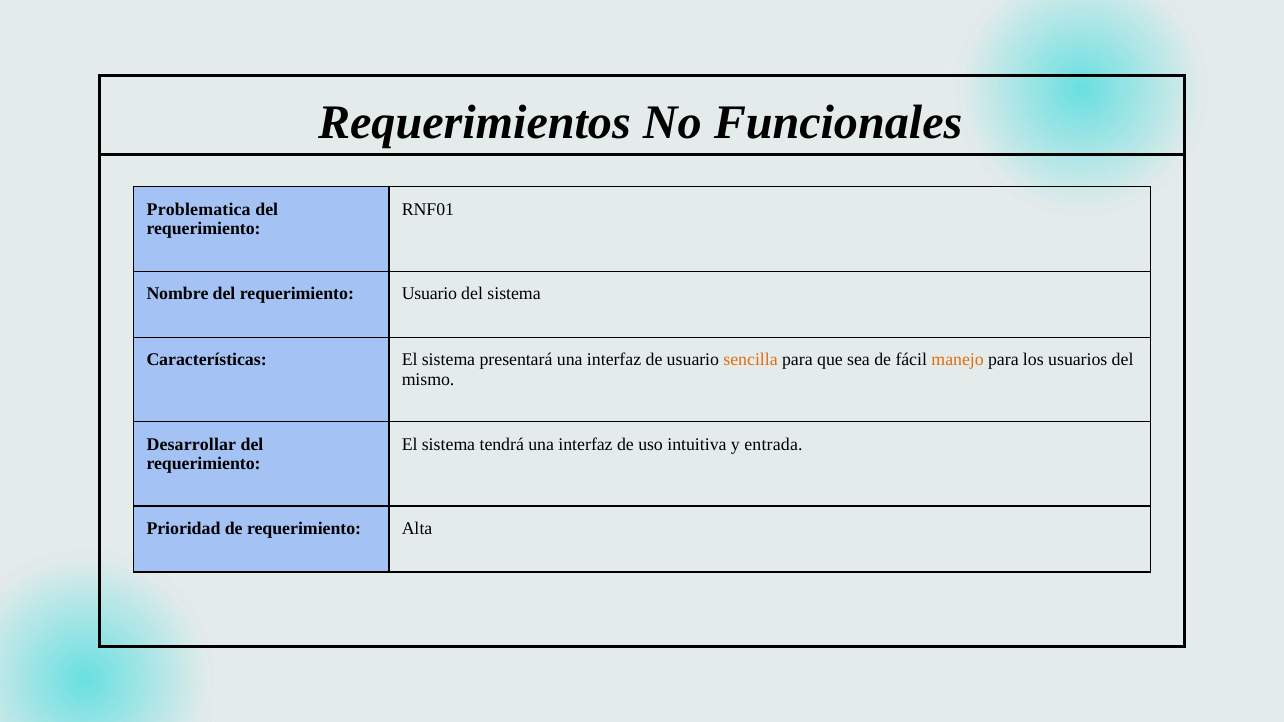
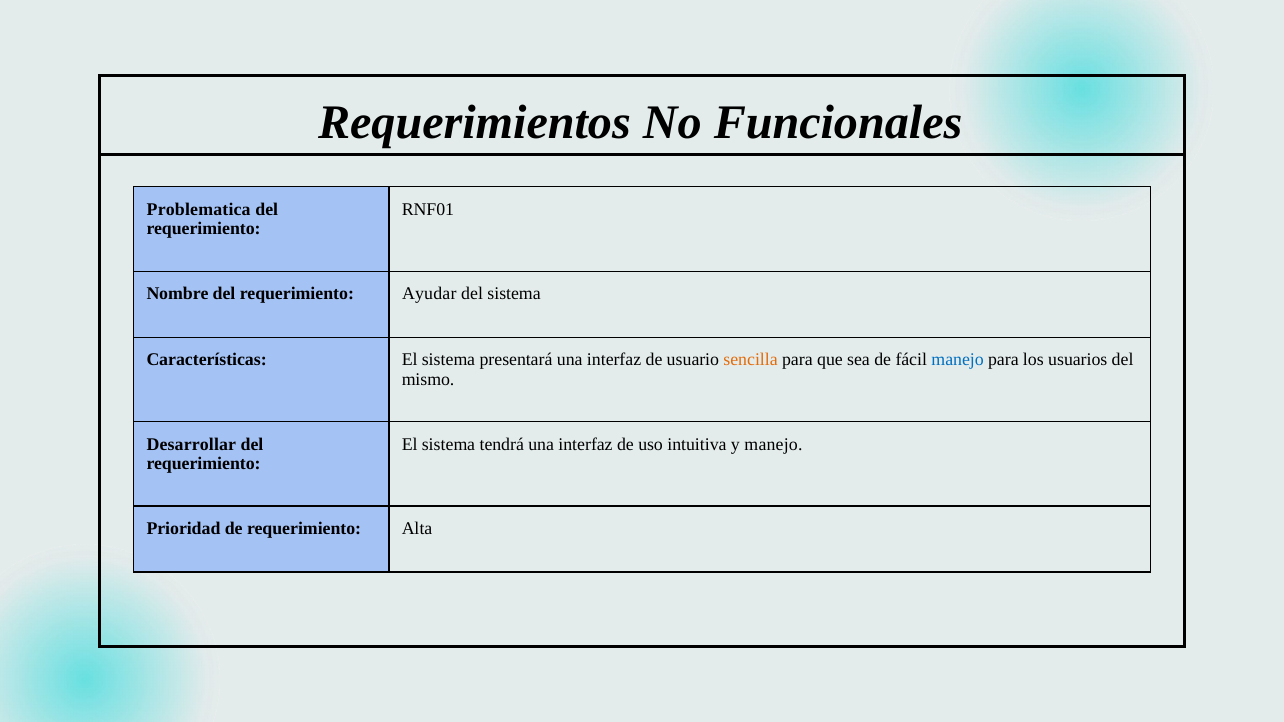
requerimiento Usuario: Usuario -> Ayudar
manejo at (958, 360) colour: orange -> blue
y entrada: entrada -> manejo
